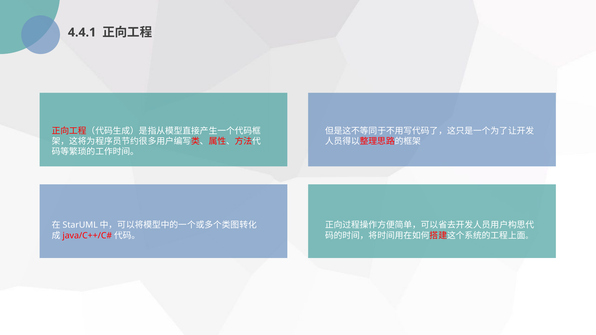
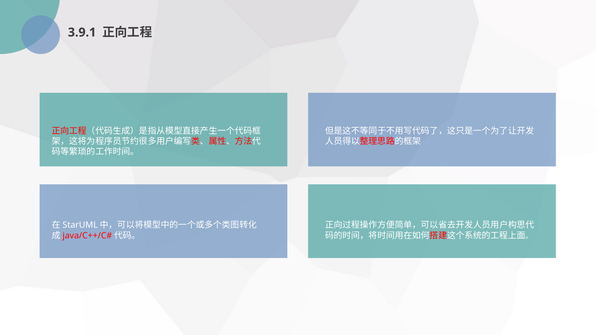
4.4.1: 4.4.1 -> 3.9.1
